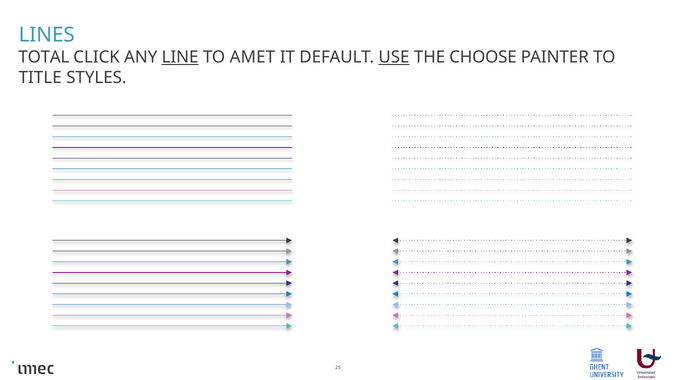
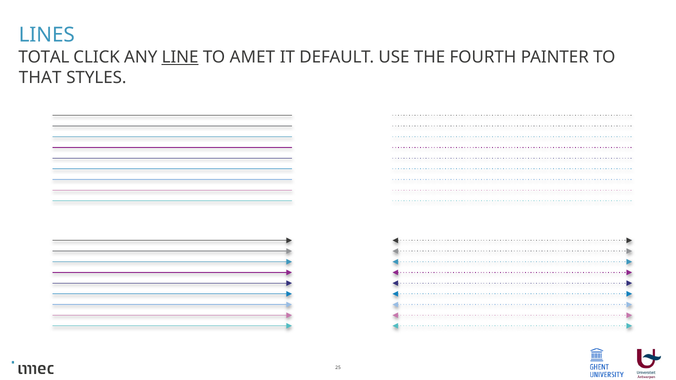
USE underline: present -> none
CHOOSE: CHOOSE -> FOURTH
TITLE: TITLE -> THAT
